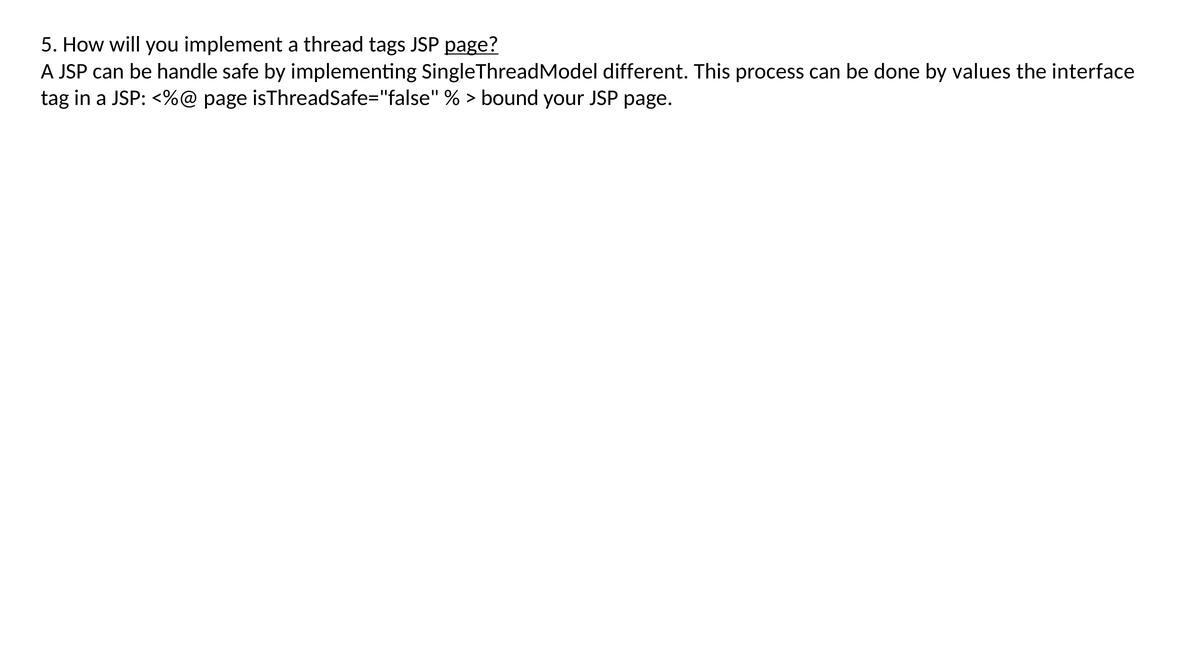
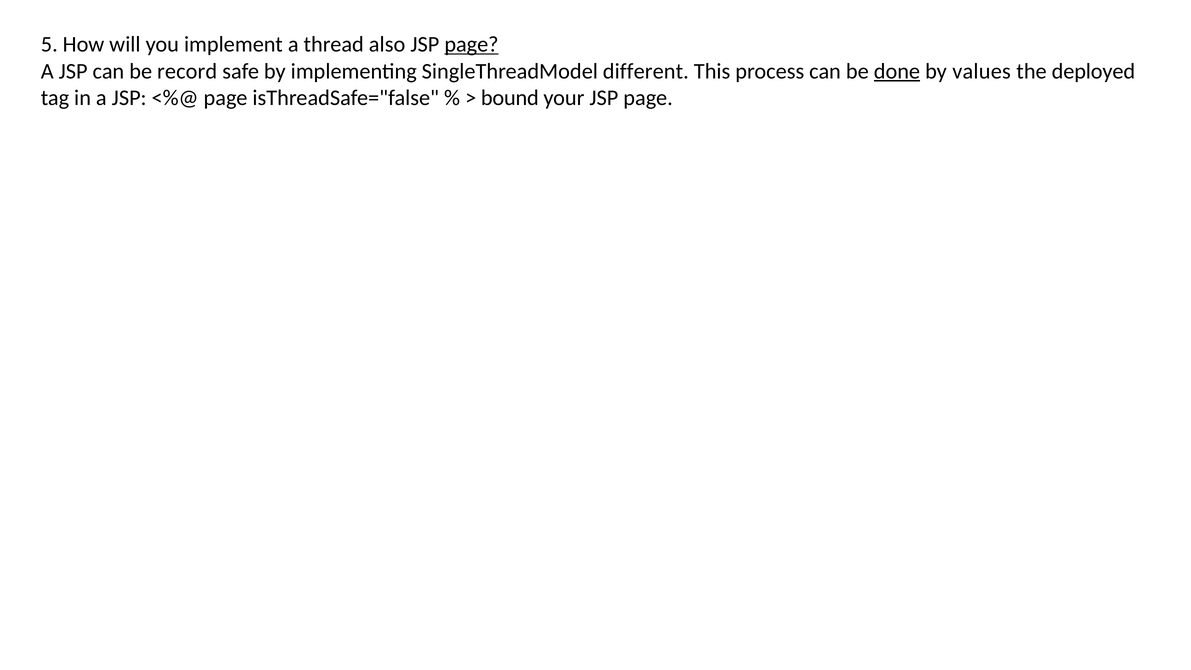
tags: tags -> also
handle: handle -> record
done underline: none -> present
interface: interface -> deployed
